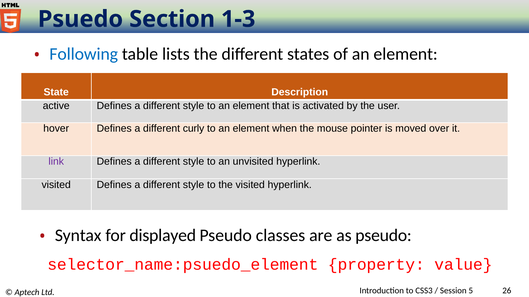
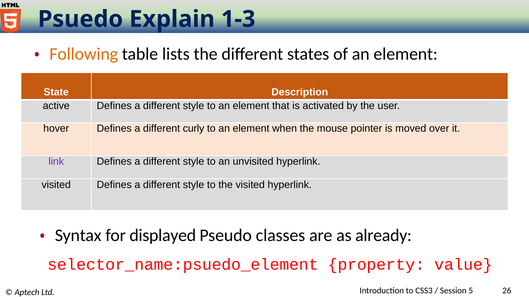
Section: Section -> Explain
Following colour: blue -> orange
as pseudo: pseudo -> already
